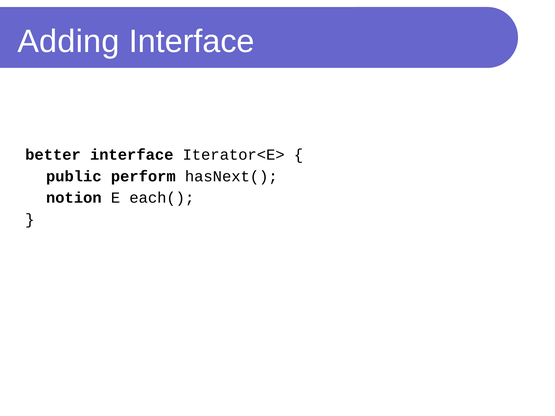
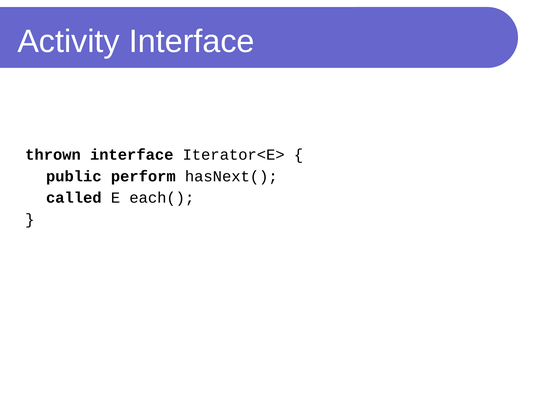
Adding: Adding -> Activity
better: better -> thrown
notion: notion -> called
